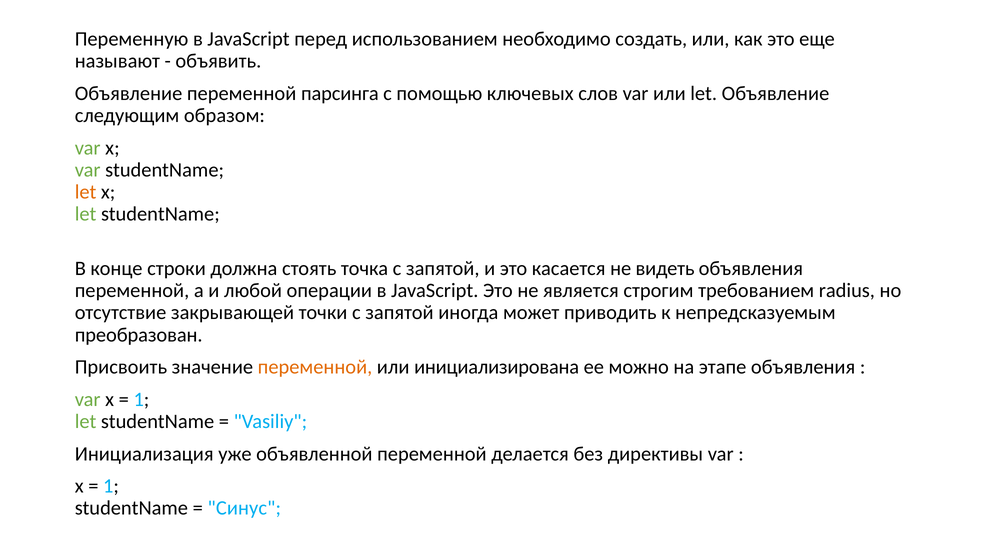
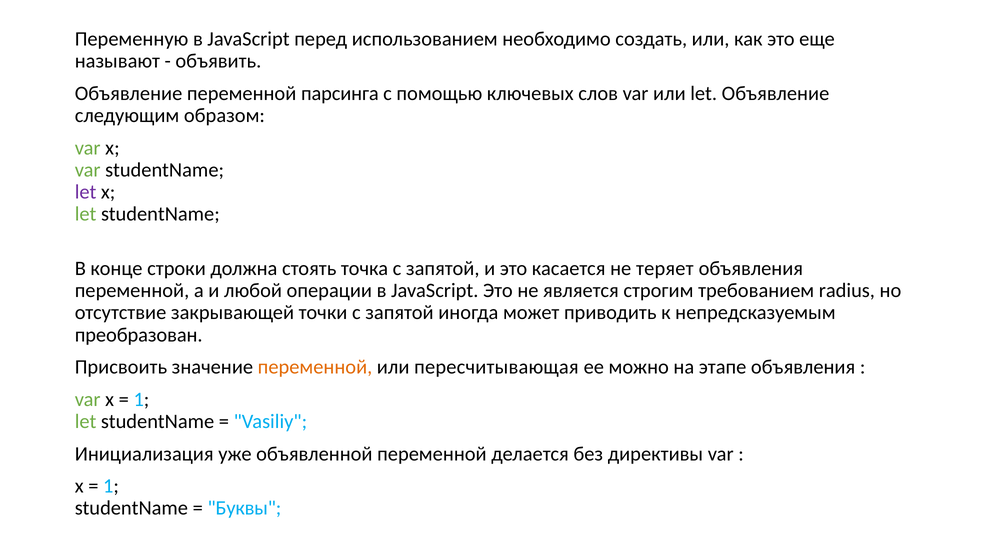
let at (86, 192) colour: orange -> purple
видеть: видеть -> теряет
инициализирована: инициализирована -> пересчитывающая
Синус: Синус -> Буквы
